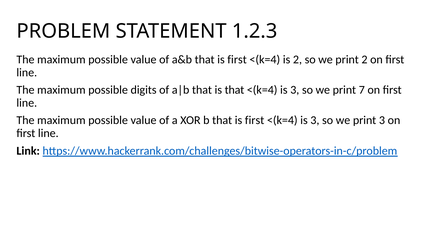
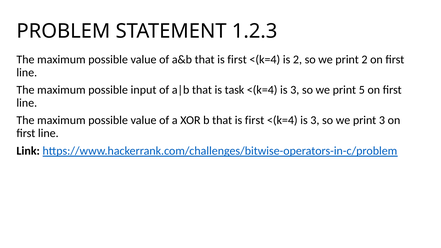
digits: digits -> input
is that: that -> task
7: 7 -> 5
